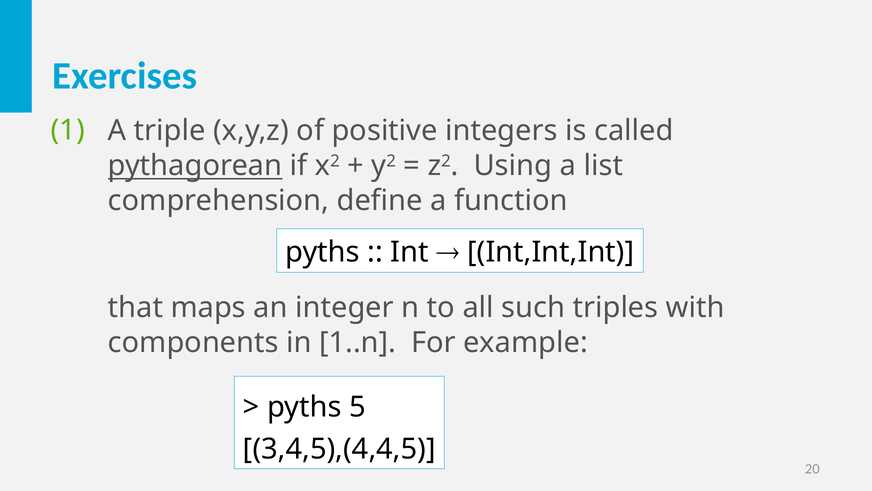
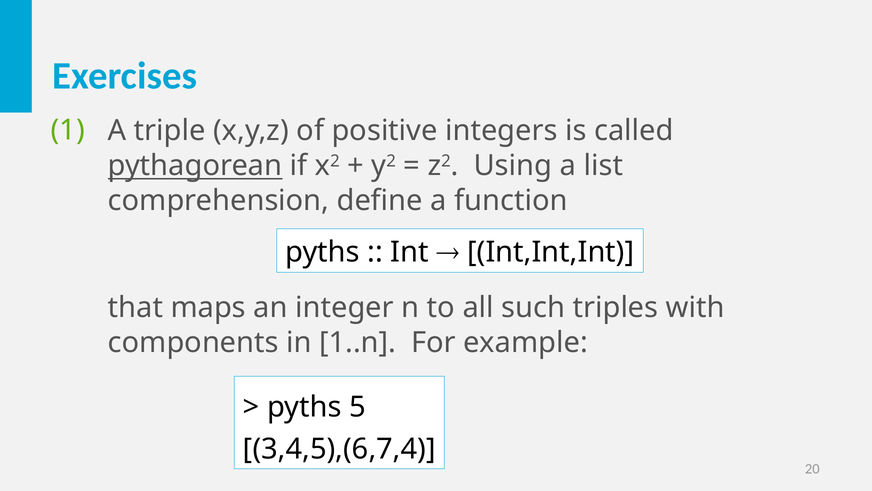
3,4,5),(4,4,5: 3,4,5),(4,4,5 -> 3,4,5),(6,7,4
